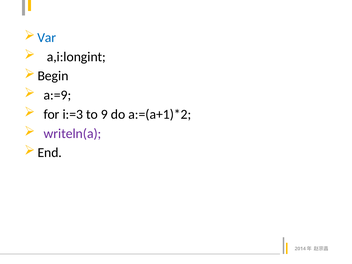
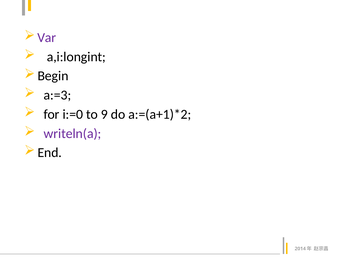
Var colour: blue -> purple
a:=9: a:=9 -> a:=3
i:=3: i:=3 -> i:=0
